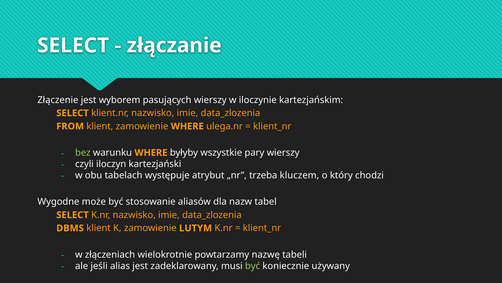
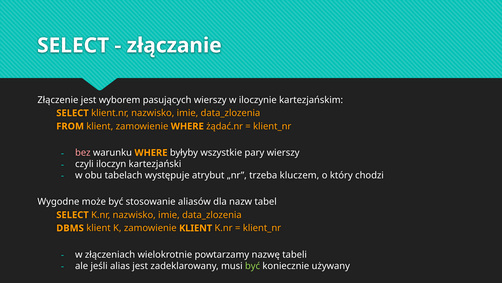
ulega.nr: ulega.nr -> żądać.nr
bez colour: light green -> pink
zamowienie LUTYM: LUTYM -> KLIENT
